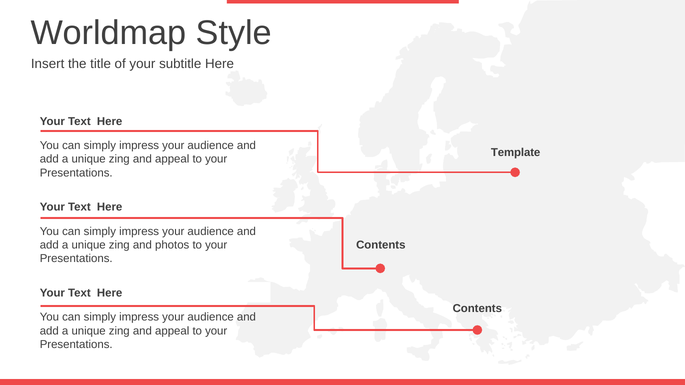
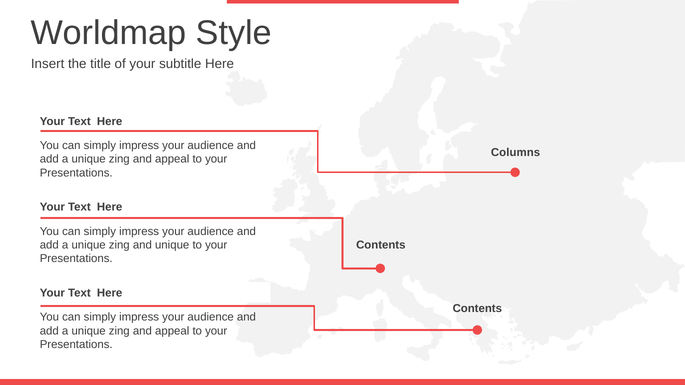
Template: Template -> Columns
and photos: photos -> unique
